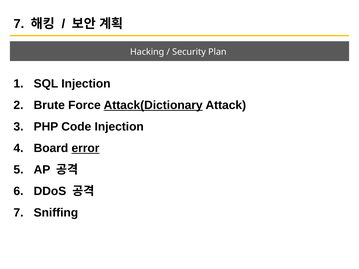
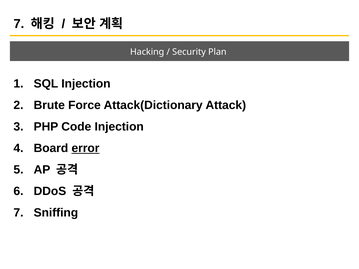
Attack(Dictionary underline: present -> none
